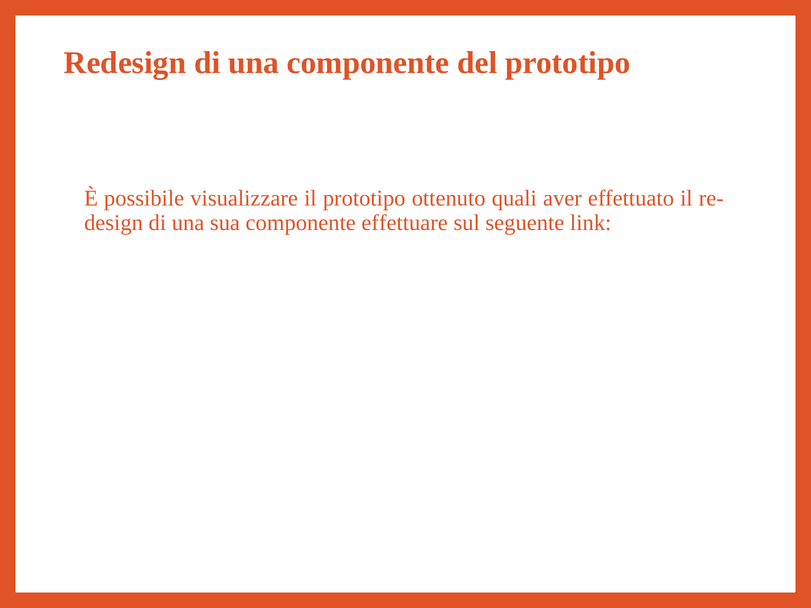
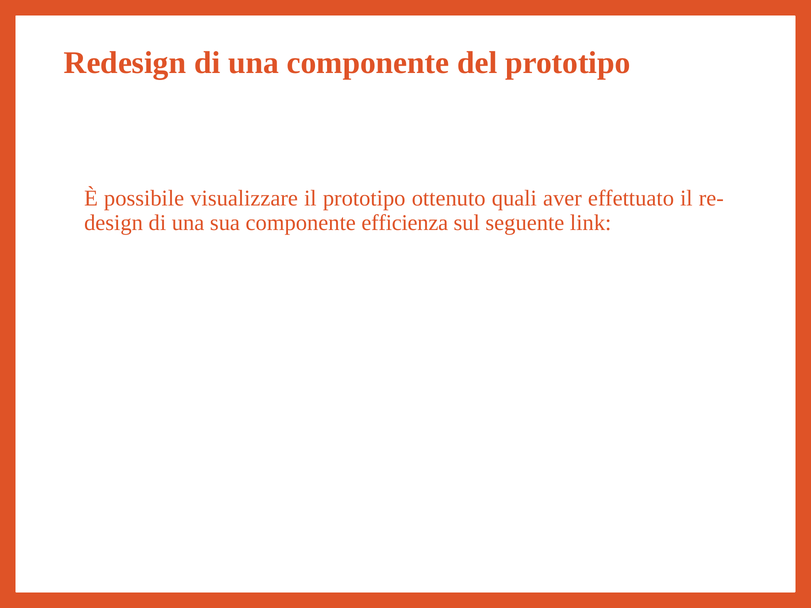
effettuare: effettuare -> efficienza
